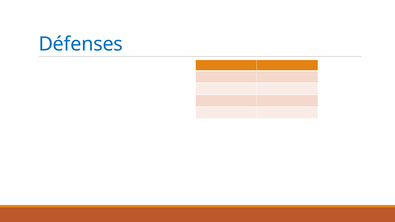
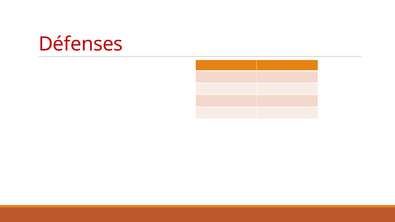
Défenses colour: blue -> red
